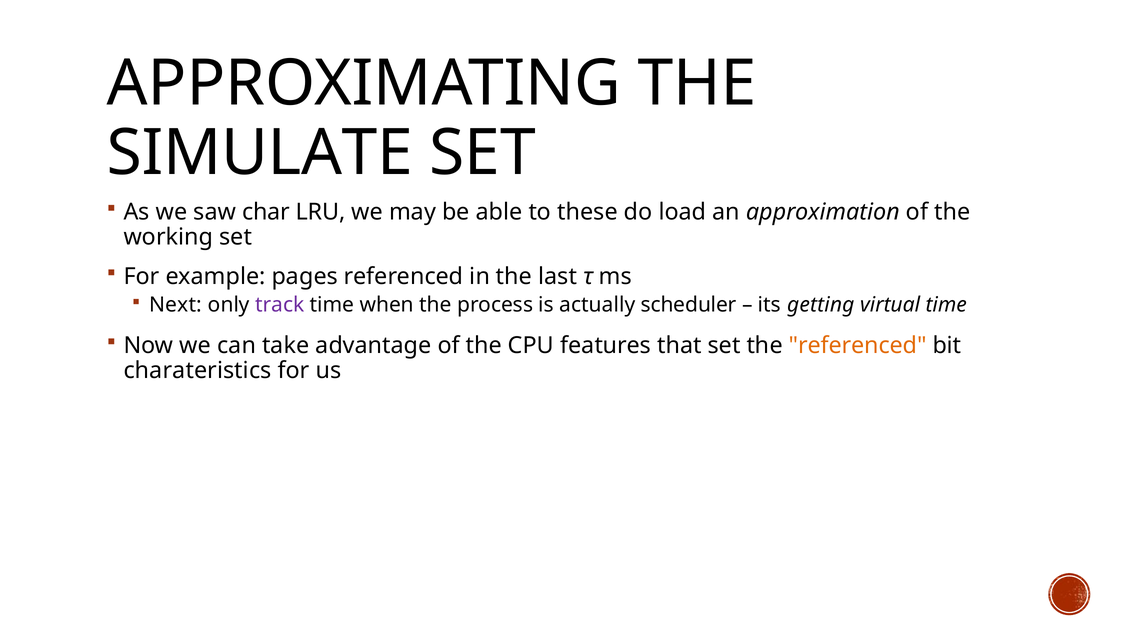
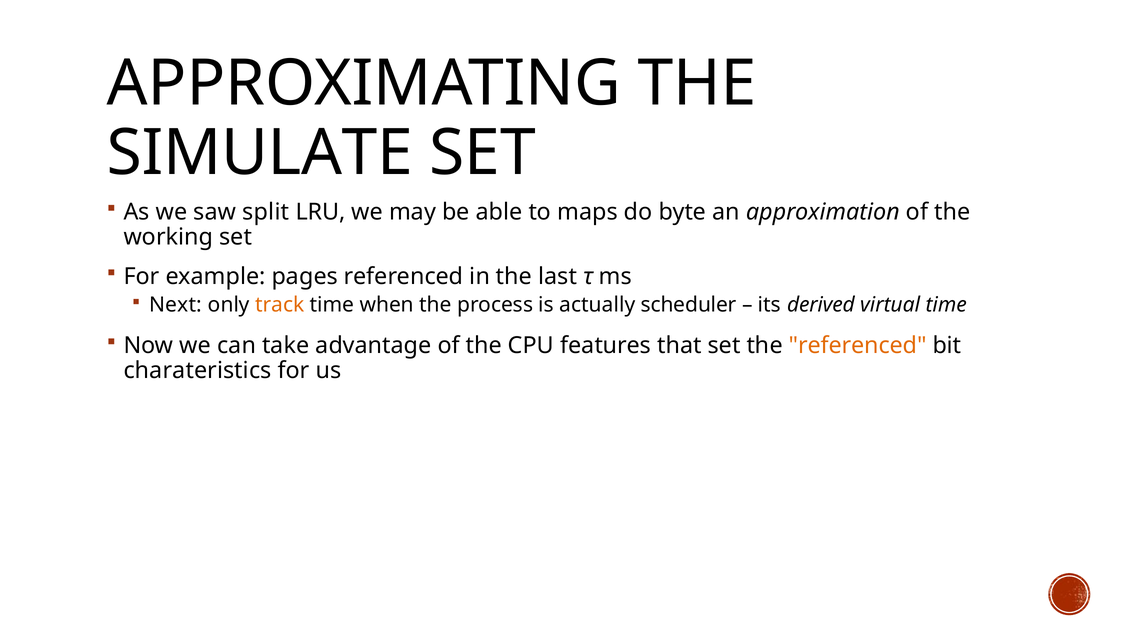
char: char -> split
these: these -> maps
load: load -> byte
track colour: purple -> orange
getting: getting -> derived
